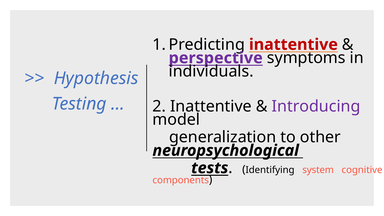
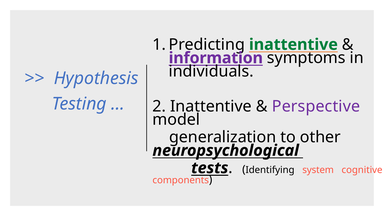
inattentive at (293, 45) colour: red -> green
perspective: perspective -> information
Introducing: Introducing -> Perspective
